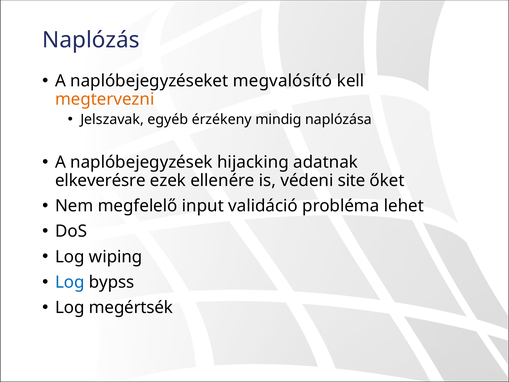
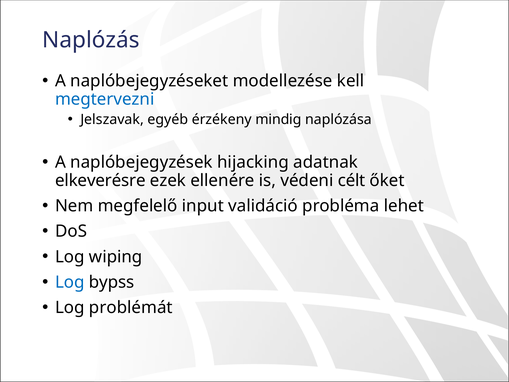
megvalósító: megvalósító -> modellezése
megtervezni colour: orange -> blue
site: site -> célt
megértsék: megértsék -> problémát
